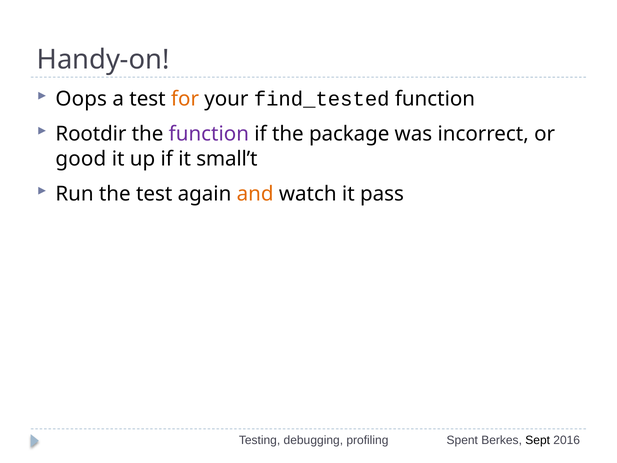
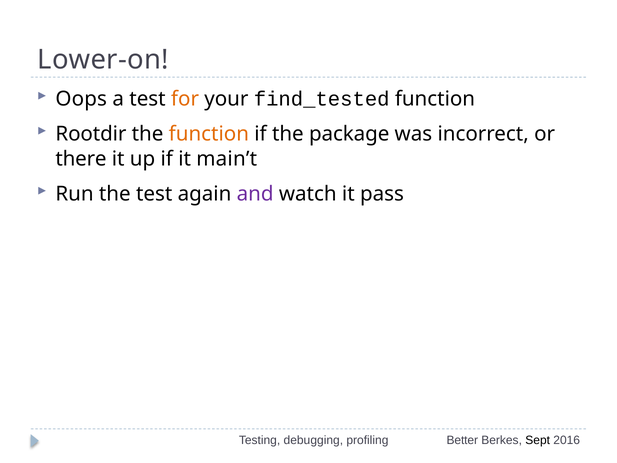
Handy-on: Handy-on -> Lower-on
function at (209, 134) colour: purple -> orange
good: good -> there
small’t: small’t -> main’t
and colour: orange -> purple
Spent: Spent -> Better
